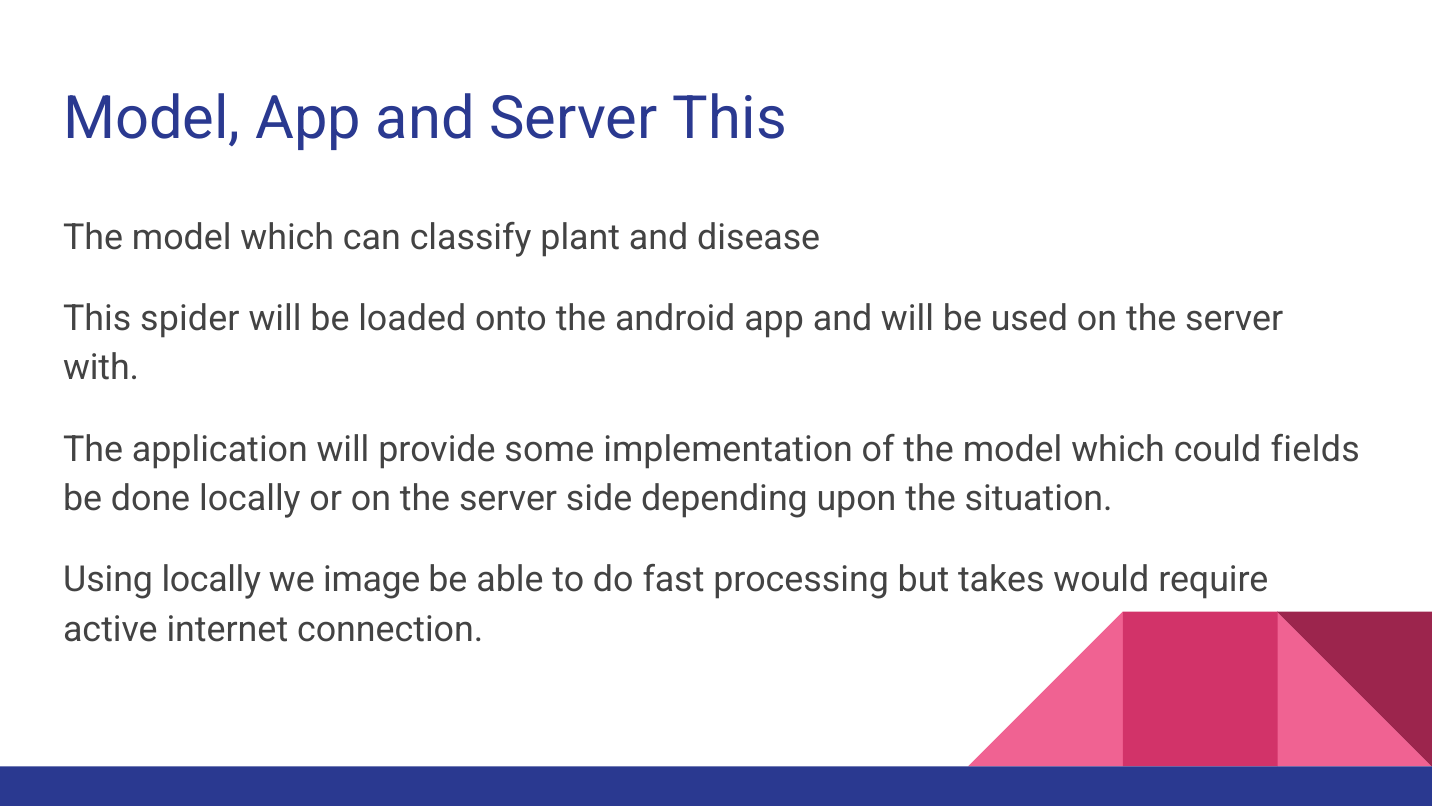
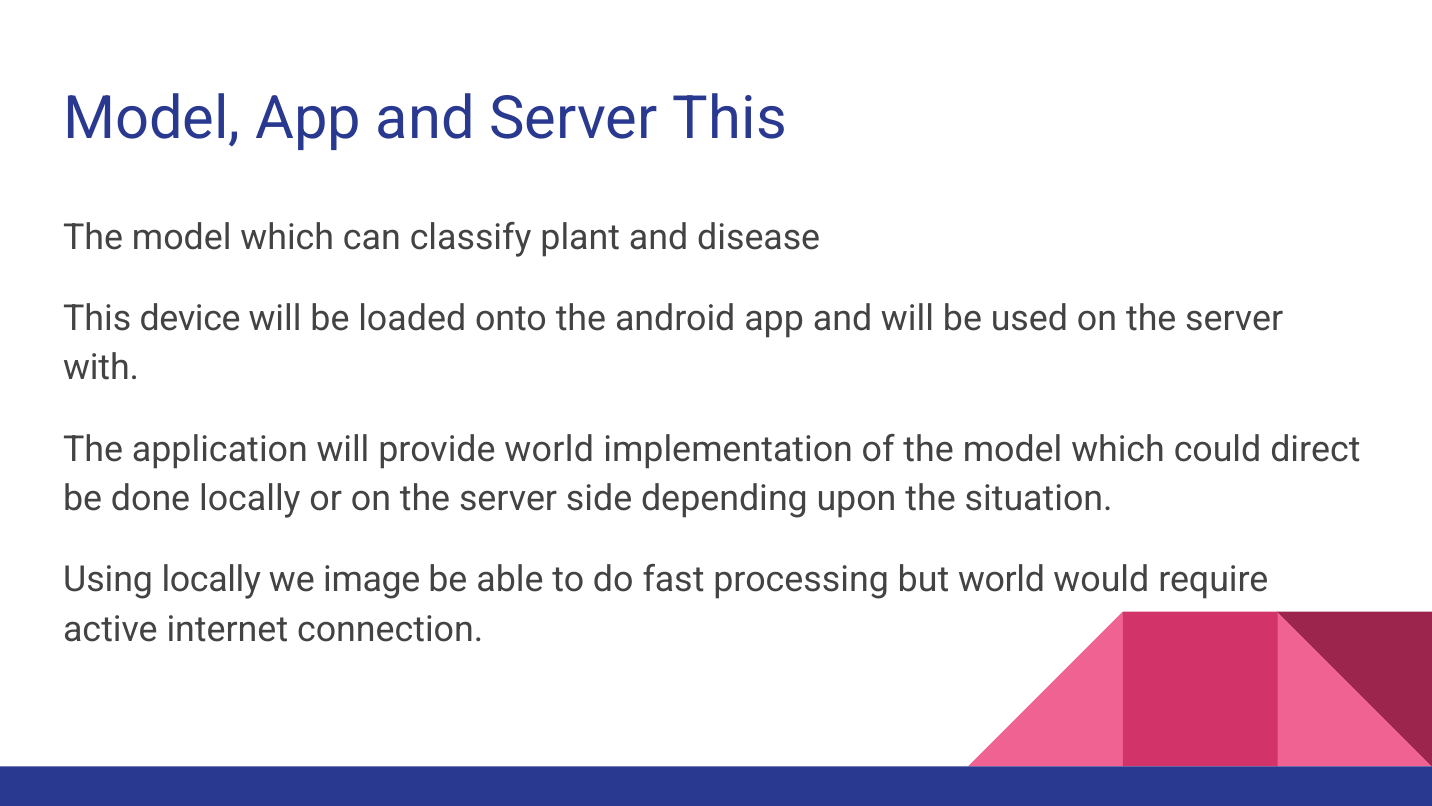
spider: spider -> device
provide some: some -> world
fields: fields -> direct
but takes: takes -> world
